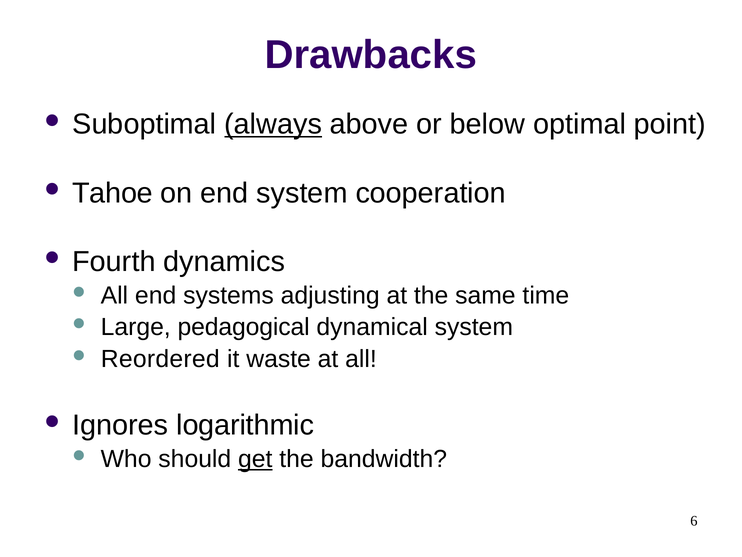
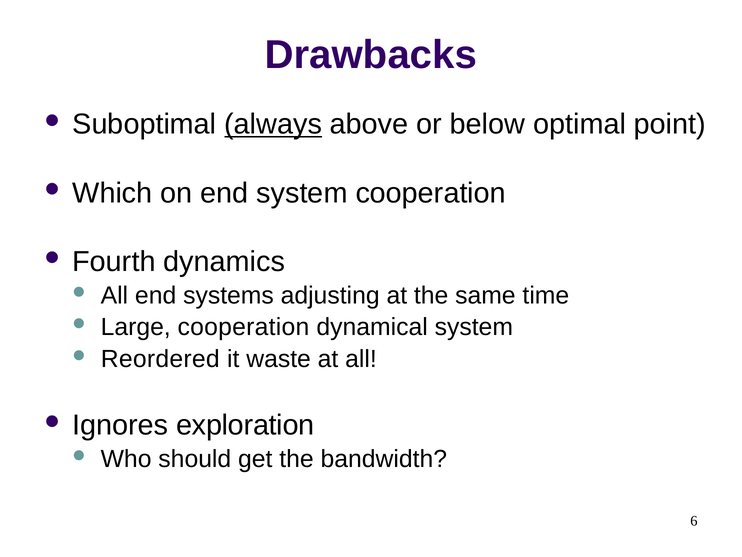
Tahoe: Tahoe -> Which
Large pedagogical: pedagogical -> cooperation
logarithmic: logarithmic -> exploration
get underline: present -> none
